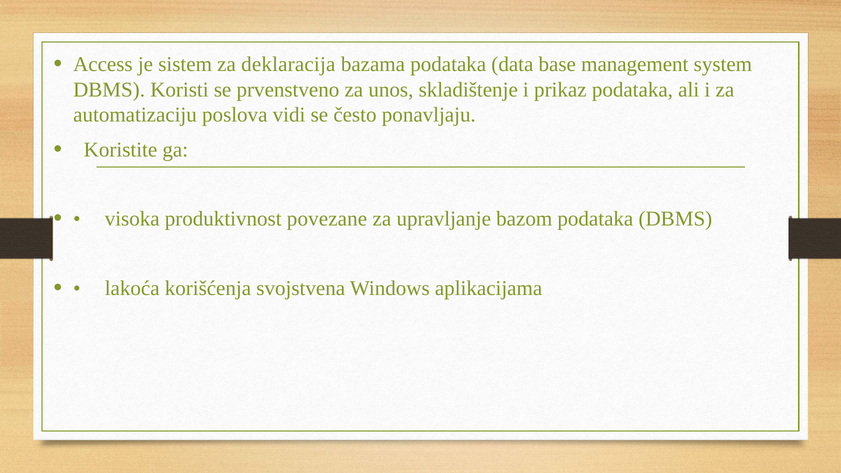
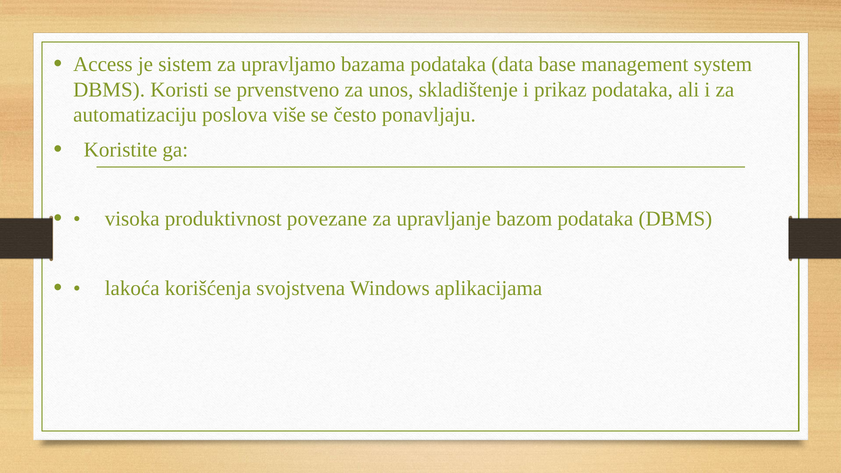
deklaracija: deklaracija -> upravljamo
vidi: vidi -> više
